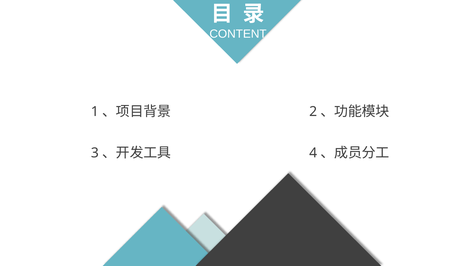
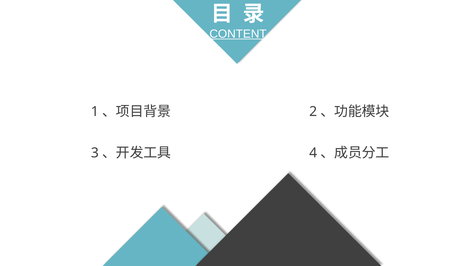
CONTENT underline: none -> present
